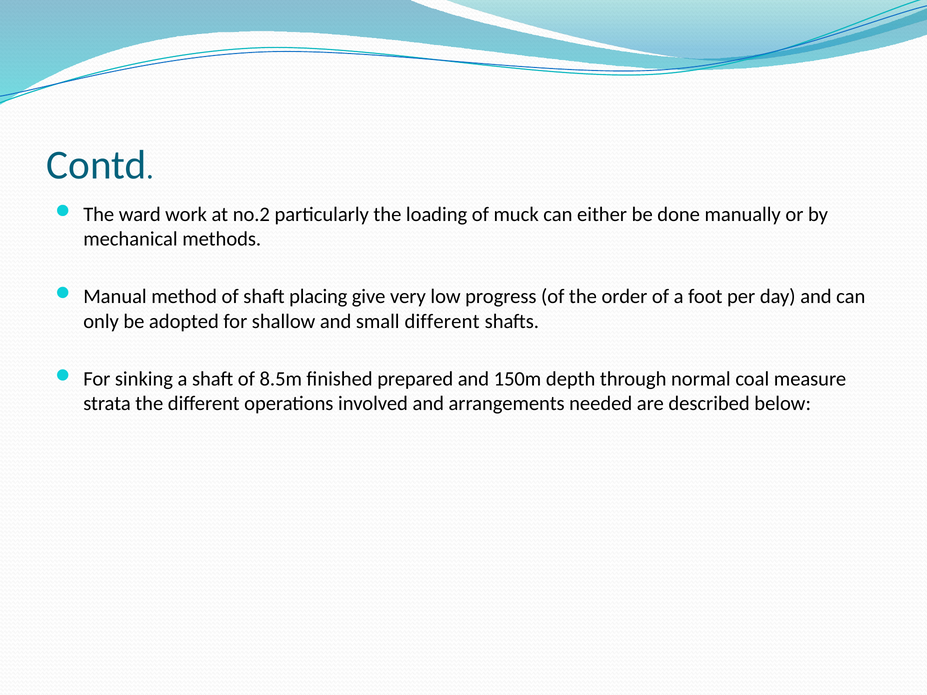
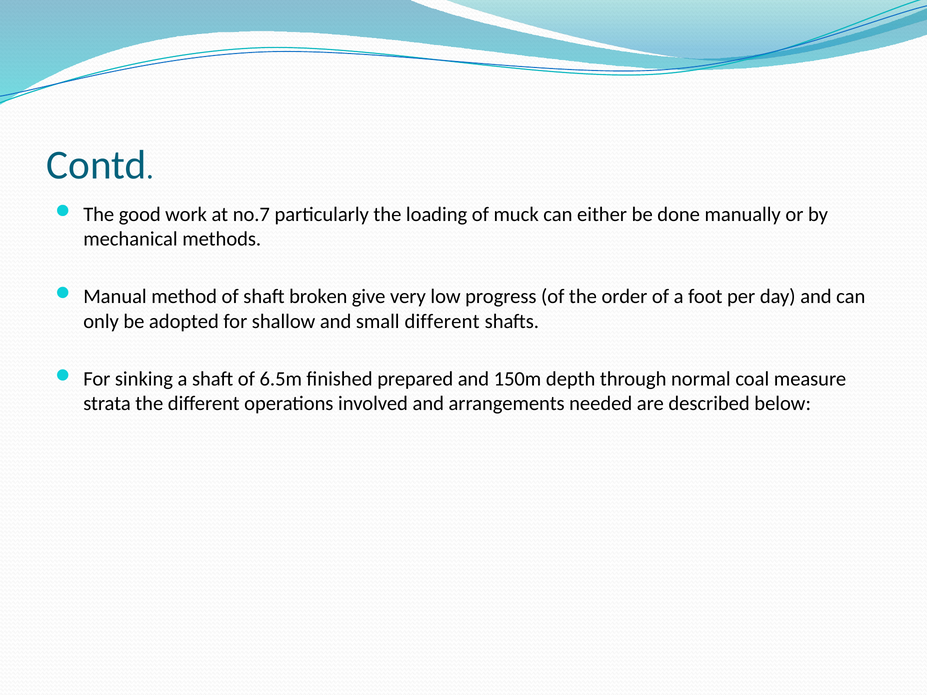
ward: ward -> good
no.2: no.2 -> no.7
placing: placing -> broken
8.5m: 8.5m -> 6.5m
